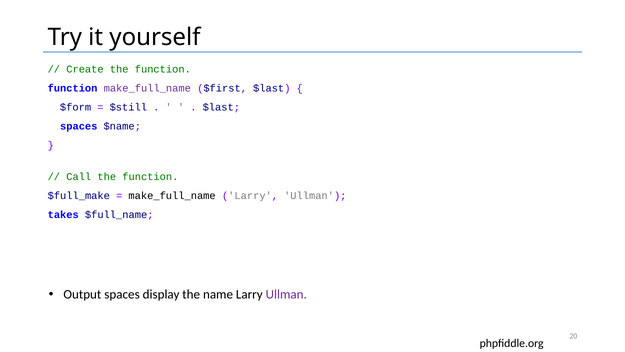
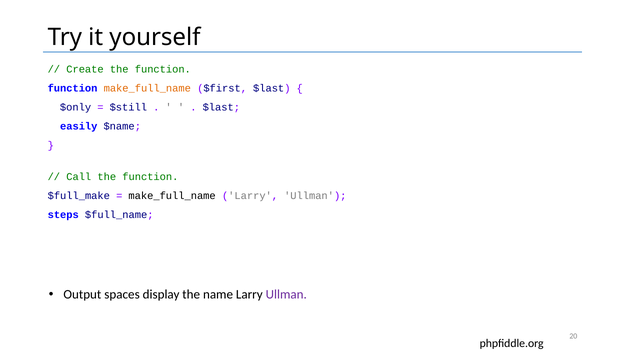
make_full_name at (147, 88) colour: purple -> orange
$form: $form -> $only
spaces at (79, 126): spaces -> easily
takes: takes -> steps
